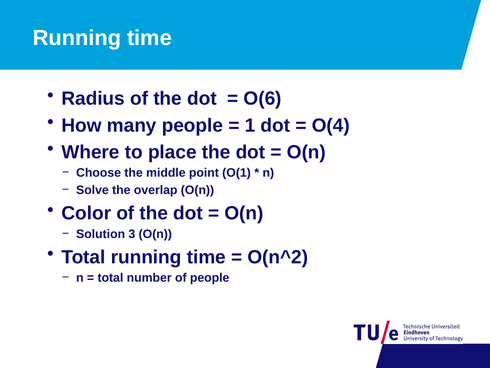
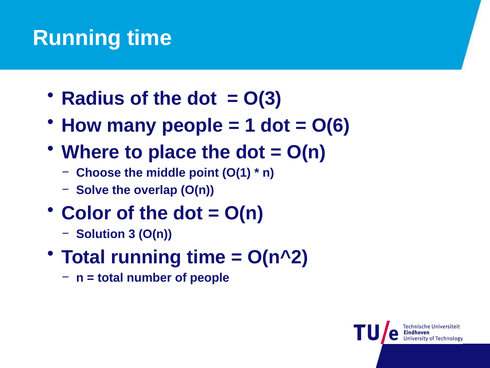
O(6: O(6 -> O(3
O(4: O(4 -> O(6
